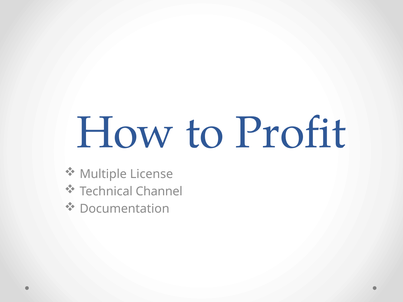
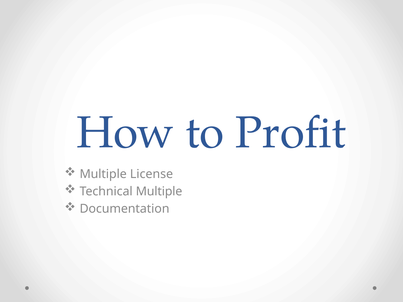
Technical Channel: Channel -> Multiple
